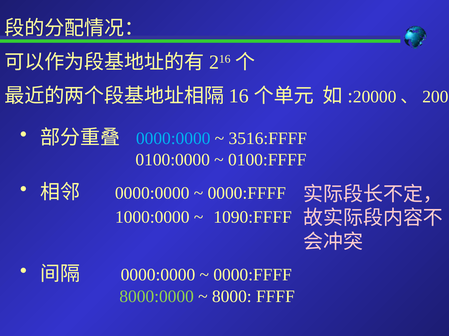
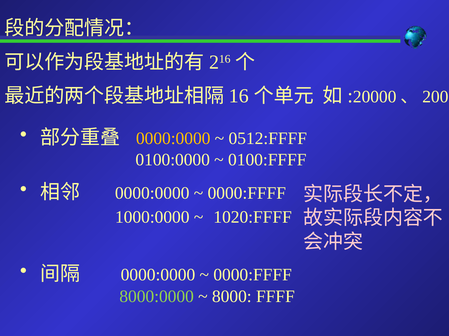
0000:0000 at (173, 139) colour: light blue -> yellow
3516:FFFF: 3516:FFFF -> 0512:FFFF
1090:FFFF: 1090:FFFF -> 1020:FFFF
